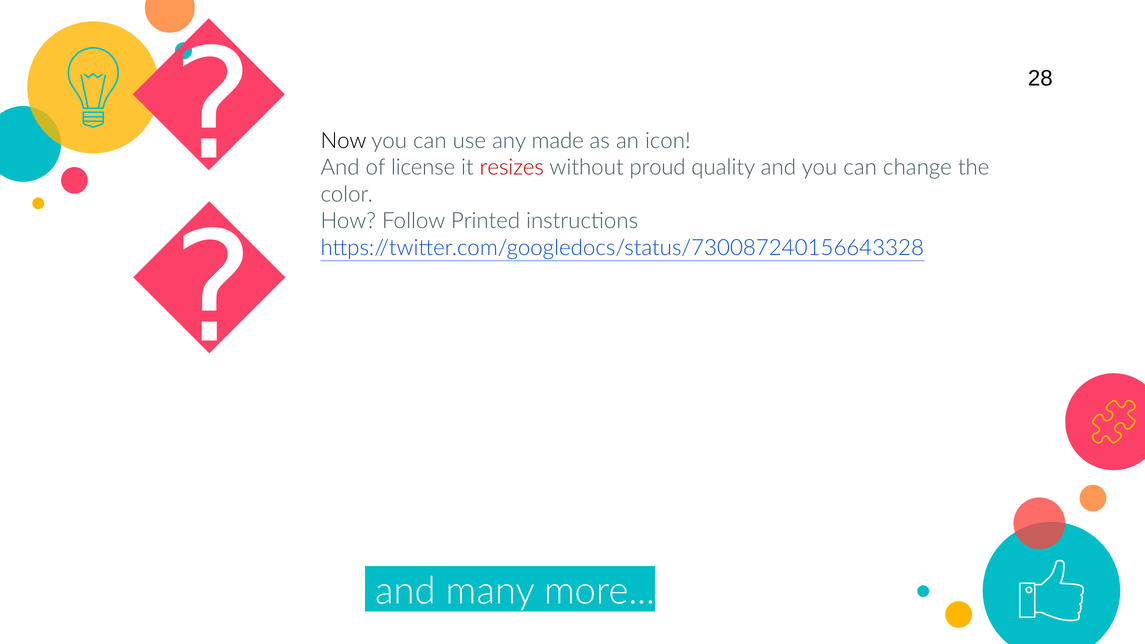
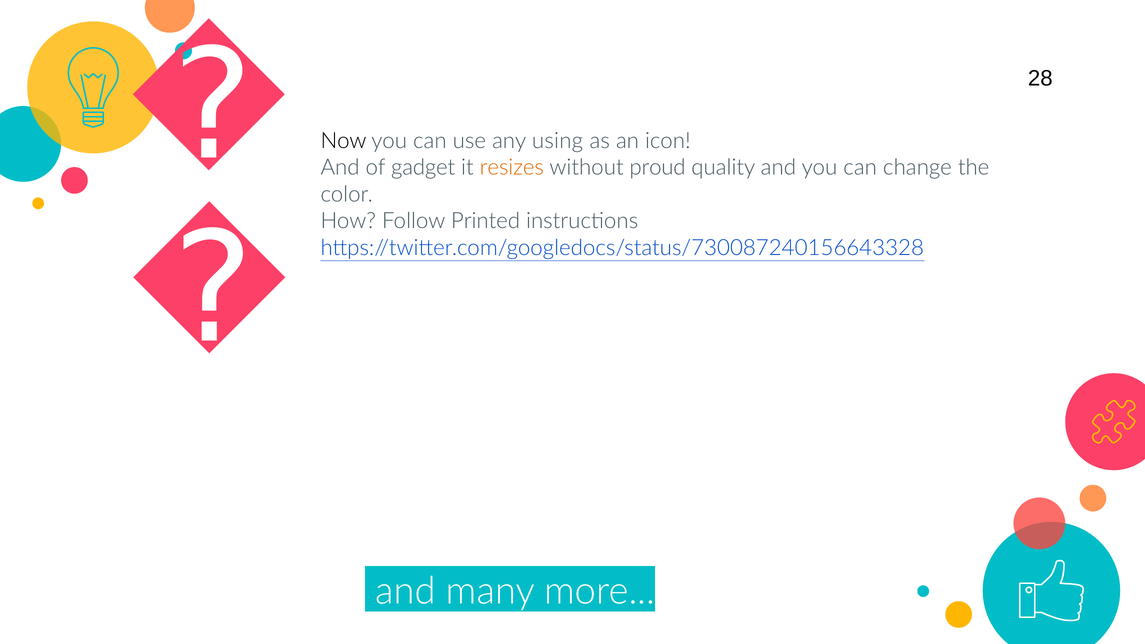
made: made -> using
license: license -> gadget
resizes colour: red -> orange
